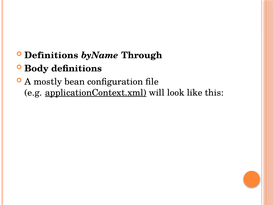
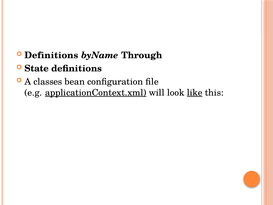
Body: Body -> State
mostly: mostly -> classes
like underline: none -> present
